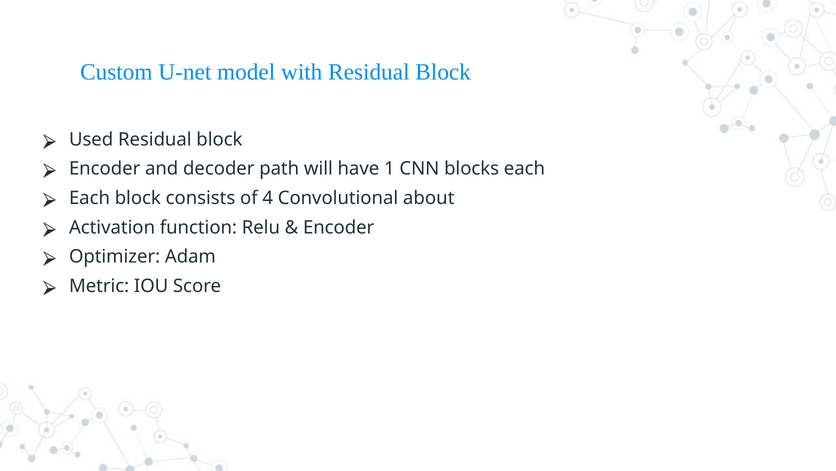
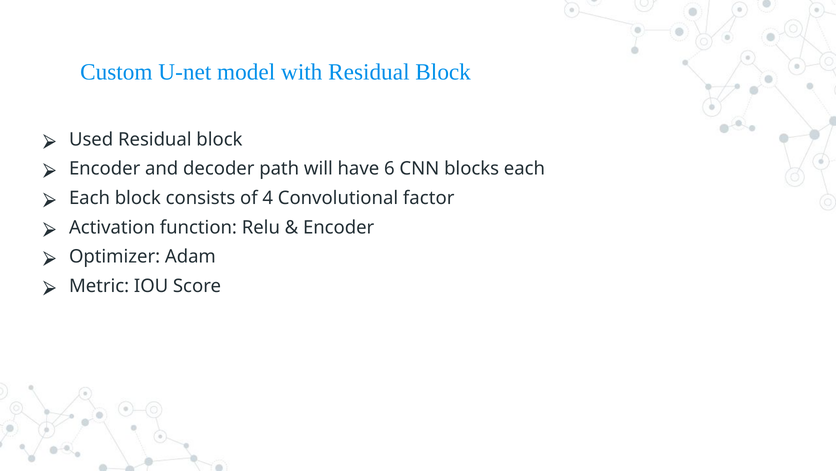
1: 1 -> 6
about: about -> factor
